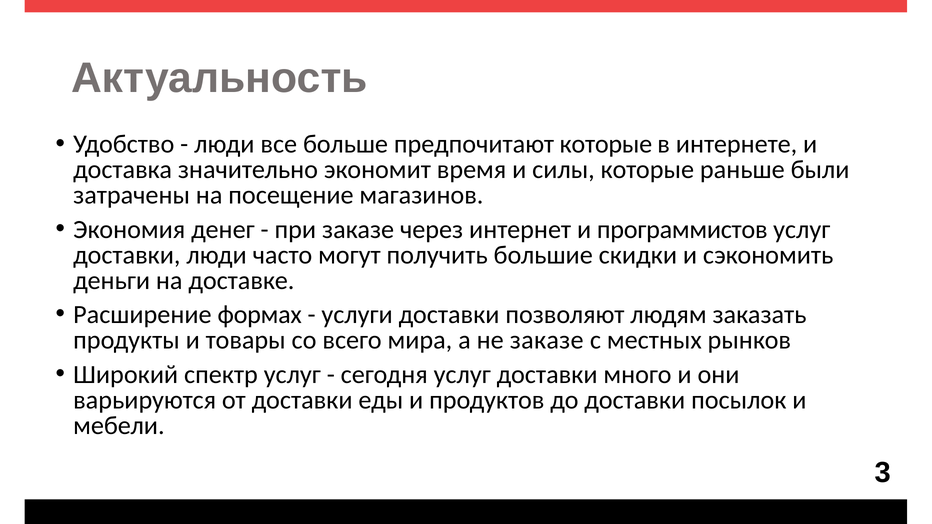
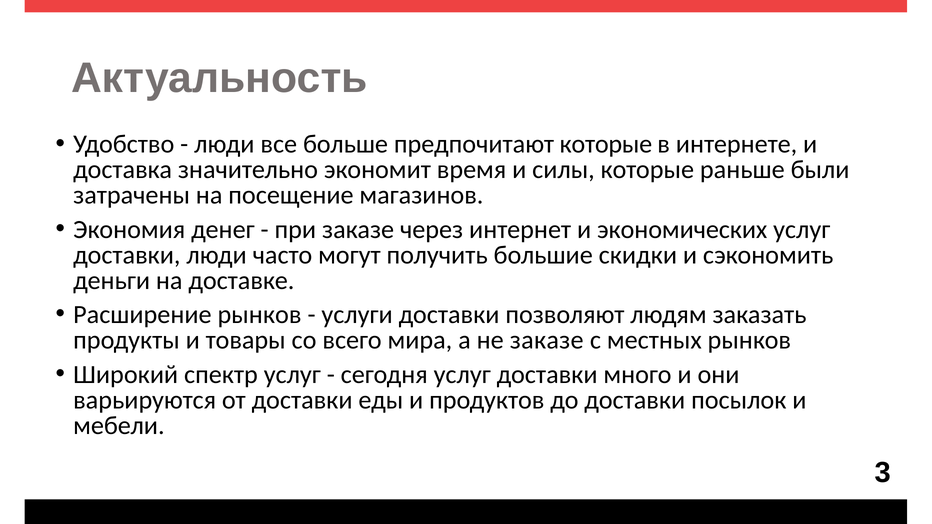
программистов: программистов -> экономических
Расширение формах: формах -> рынков
